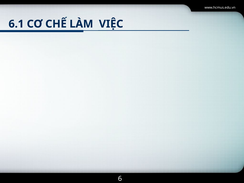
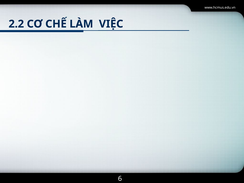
6.1: 6.1 -> 2.2
